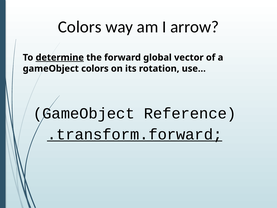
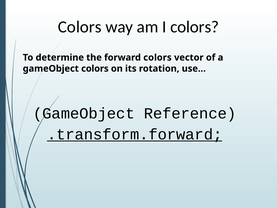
I arrow: arrow -> colors
determine underline: present -> none
forward global: global -> colors
